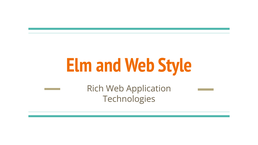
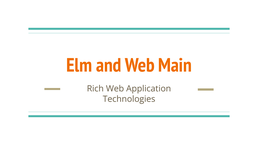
Style: Style -> Main
